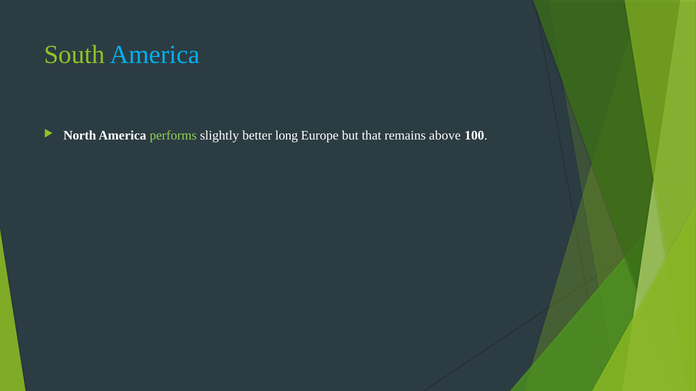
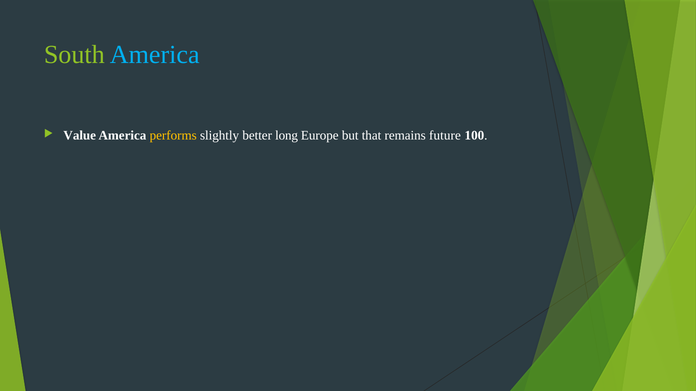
North: North -> Value
performs colour: light green -> yellow
above: above -> future
